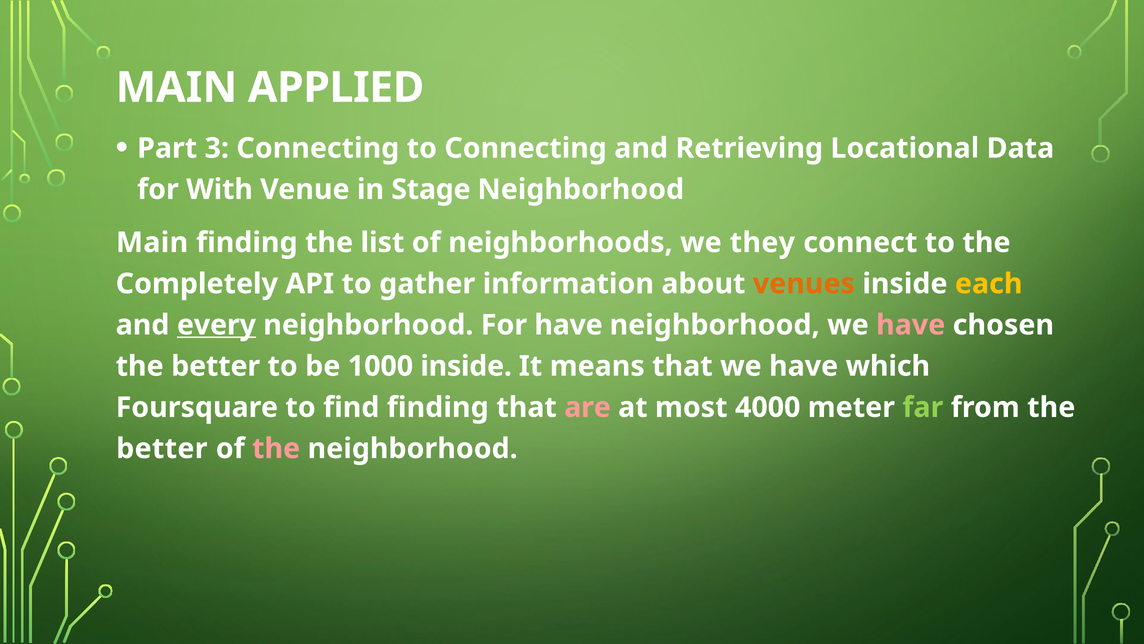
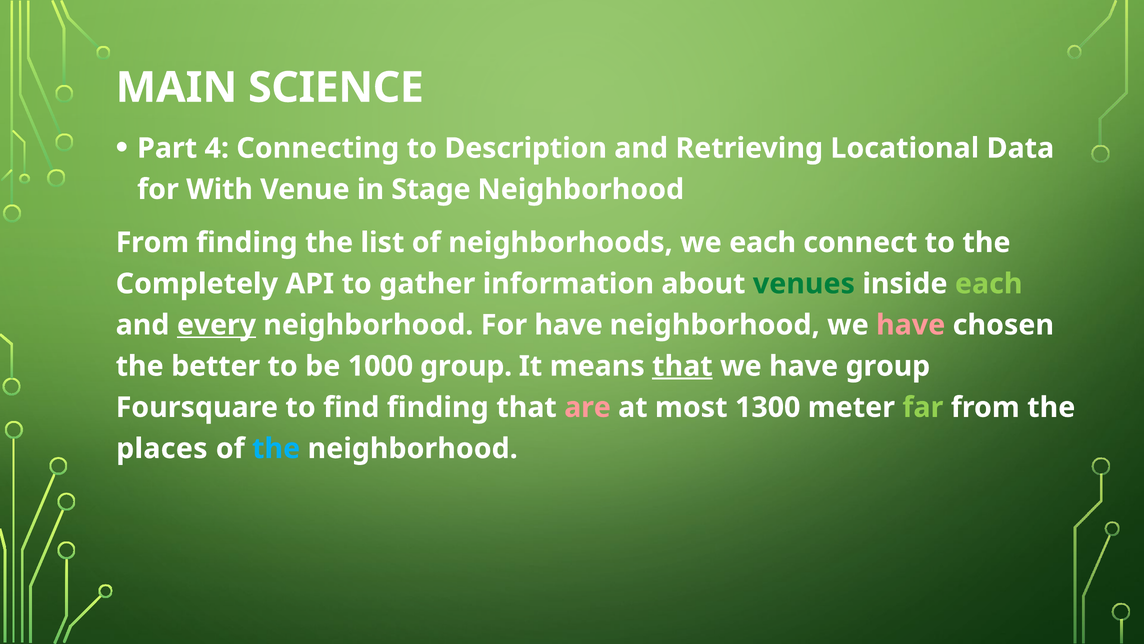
APPLIED: APPLIED -> SCIENCE
3: 3 -> 4
to Connecting: Connecting -> Description
Main at (152, 242): Main -> From
we they: they -> each
venues colour: orange -> green
each at (989, 284) colour: yellow -> light green
1000 inside: inside -> group
that at (682, 366) underline: none -> present
have which: which -> group
4000: 4000 -> 1300
better at (162, 448): better -> places
the at (276, 448) colour: pink -> light blue
